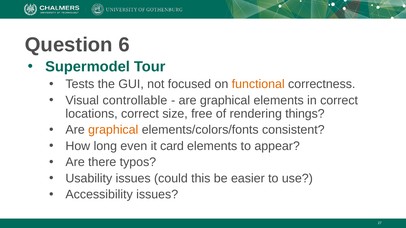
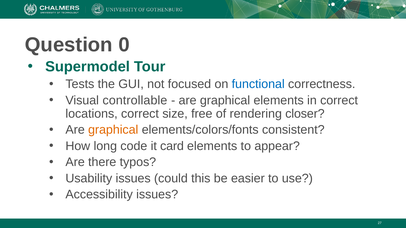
6: 6 -> 0
functional colour: orange -> blue
things: things -> closer
even: even -> code
